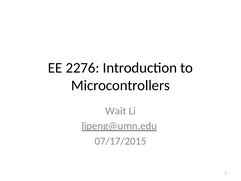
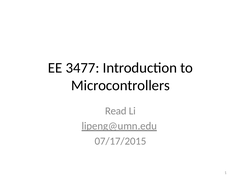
2276: 2276 -> 3477
Wait: Wait -> Read
